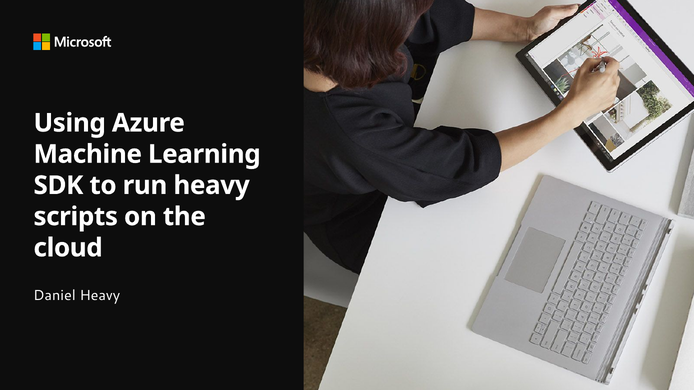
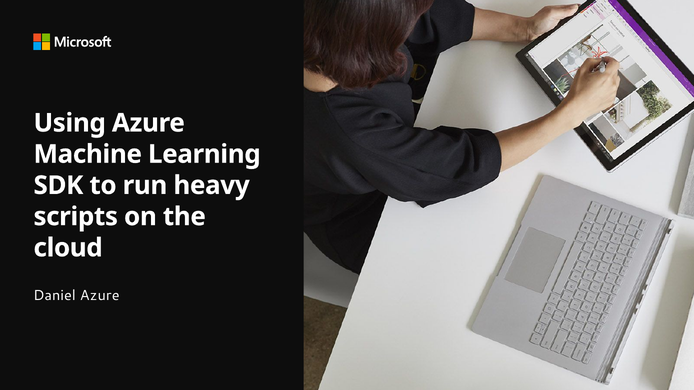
Daniel Heavy: Heavy -> Azure
